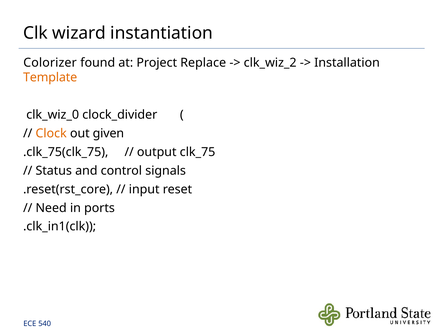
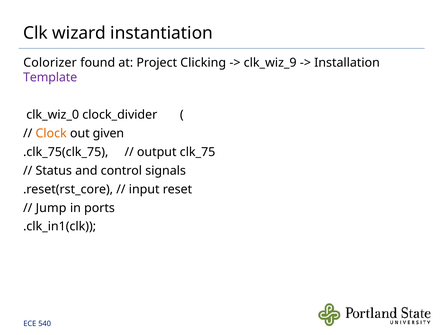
Replace: Replace -> Clicking
clk_wiz_2: clk_wiz_2 -> clk_wiz_9
Template colour: orange -> purple
Need: Need -> Jump
